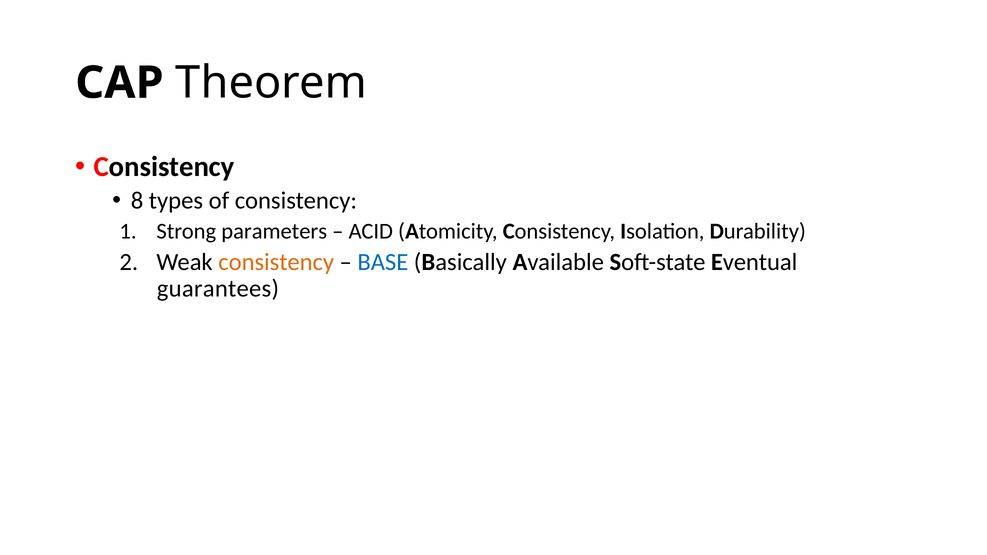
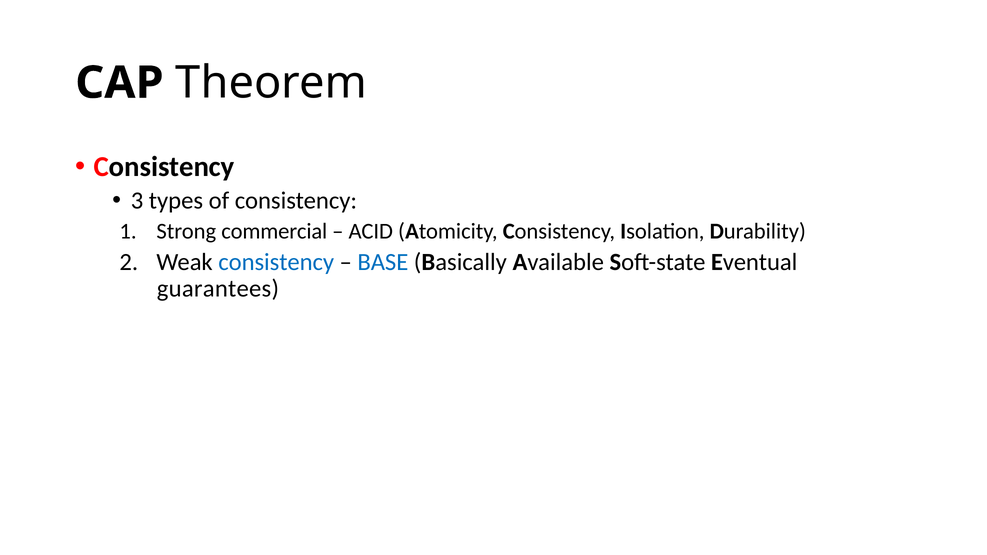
8: 8 -> 3
parameters: parameters -> commercial
consistency at (276, 262) colour: orange -> blue
